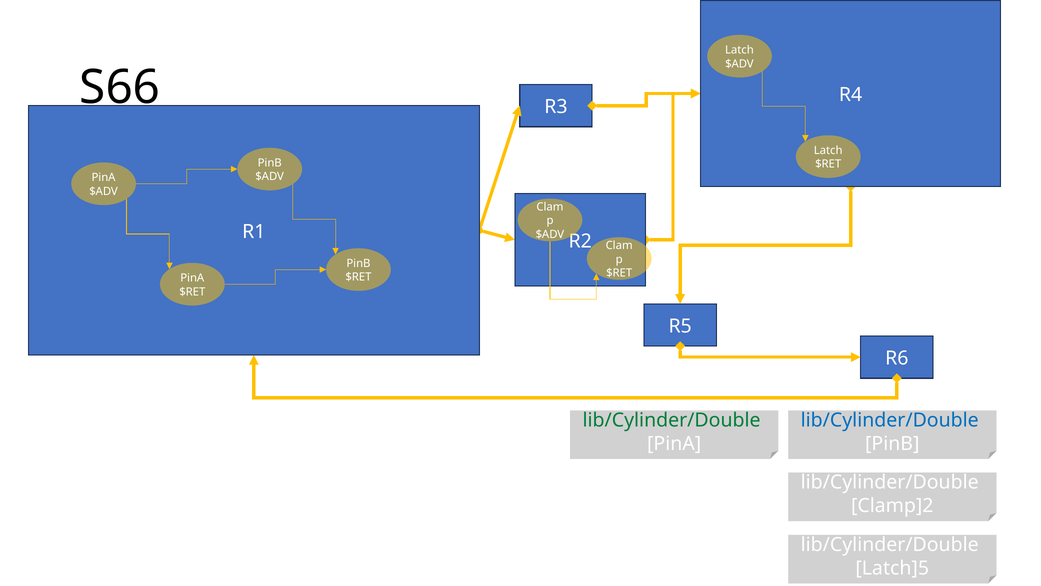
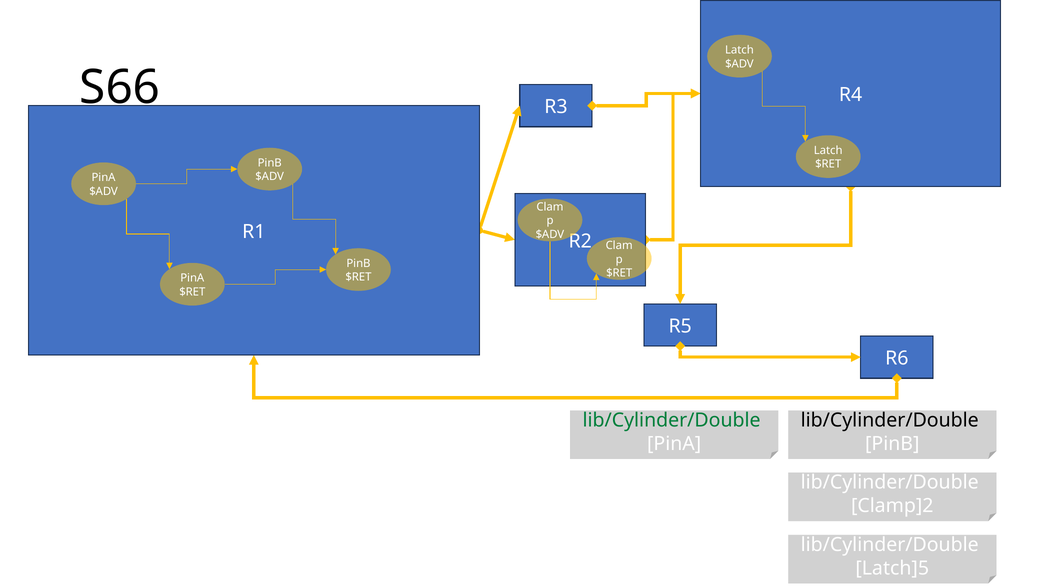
lib/Cylinder/Double at (890, 420) colour: blue -> black
